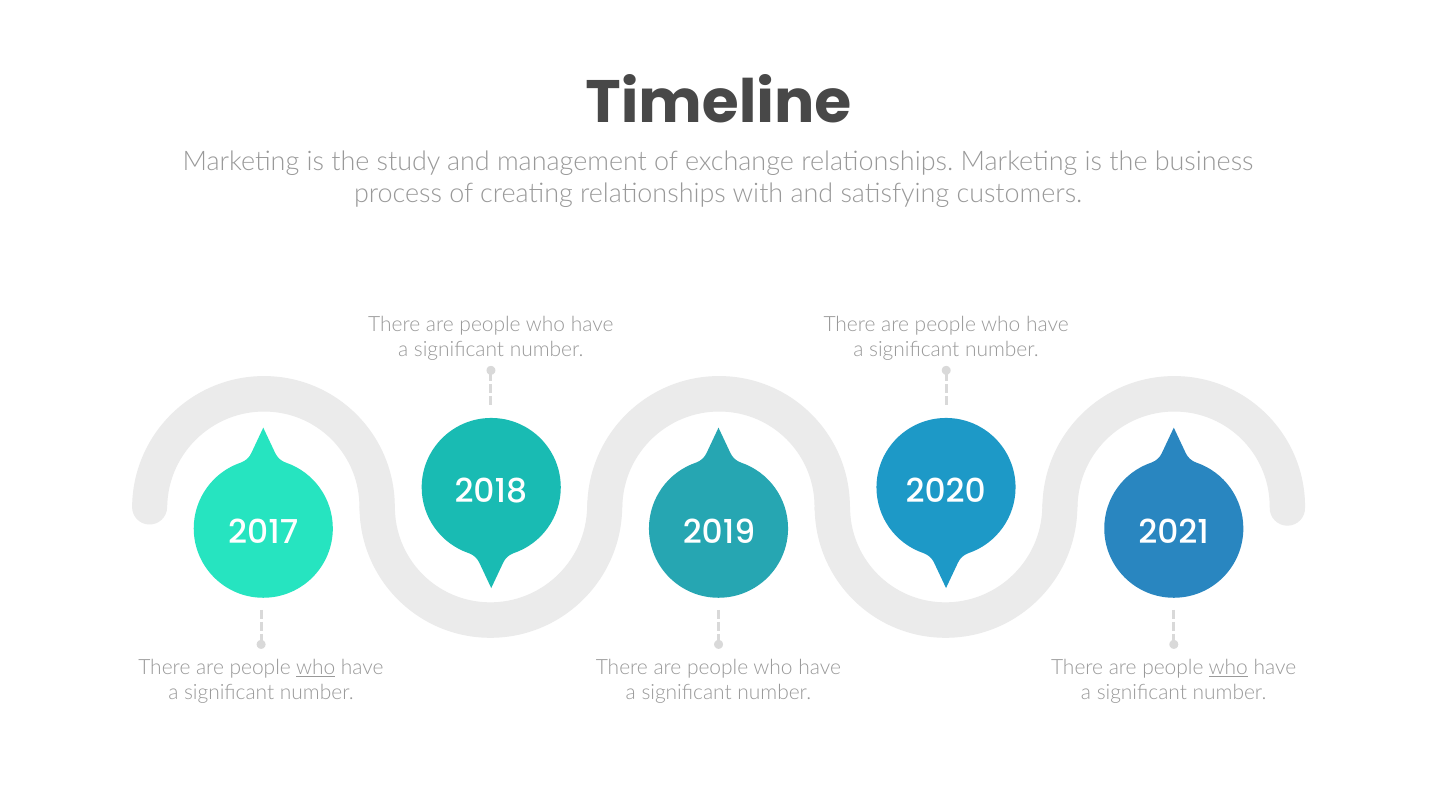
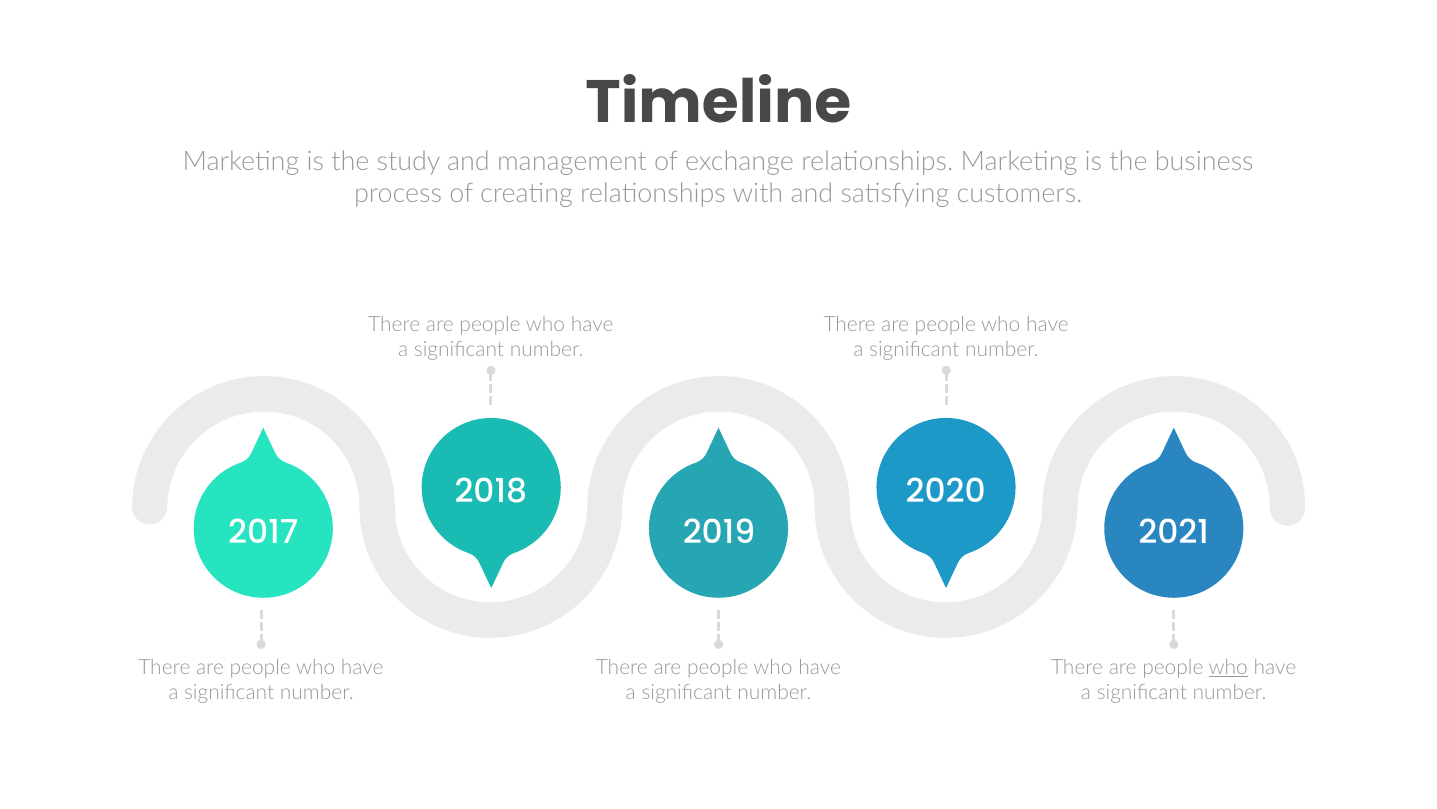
who at (316, 667) underline: present -> none
